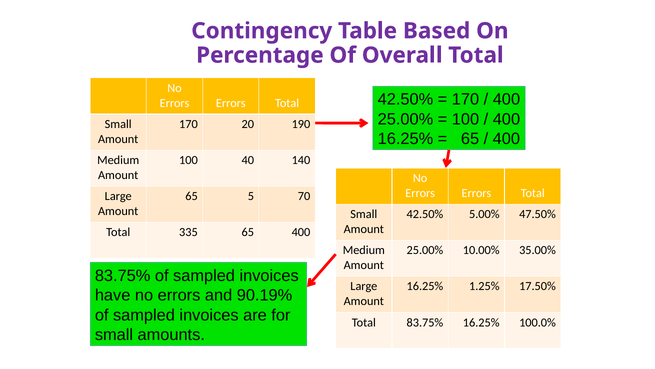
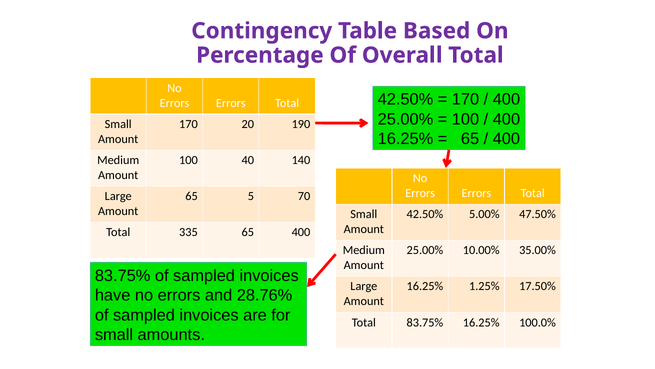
90.19%: 90.19% -> 28.76%
